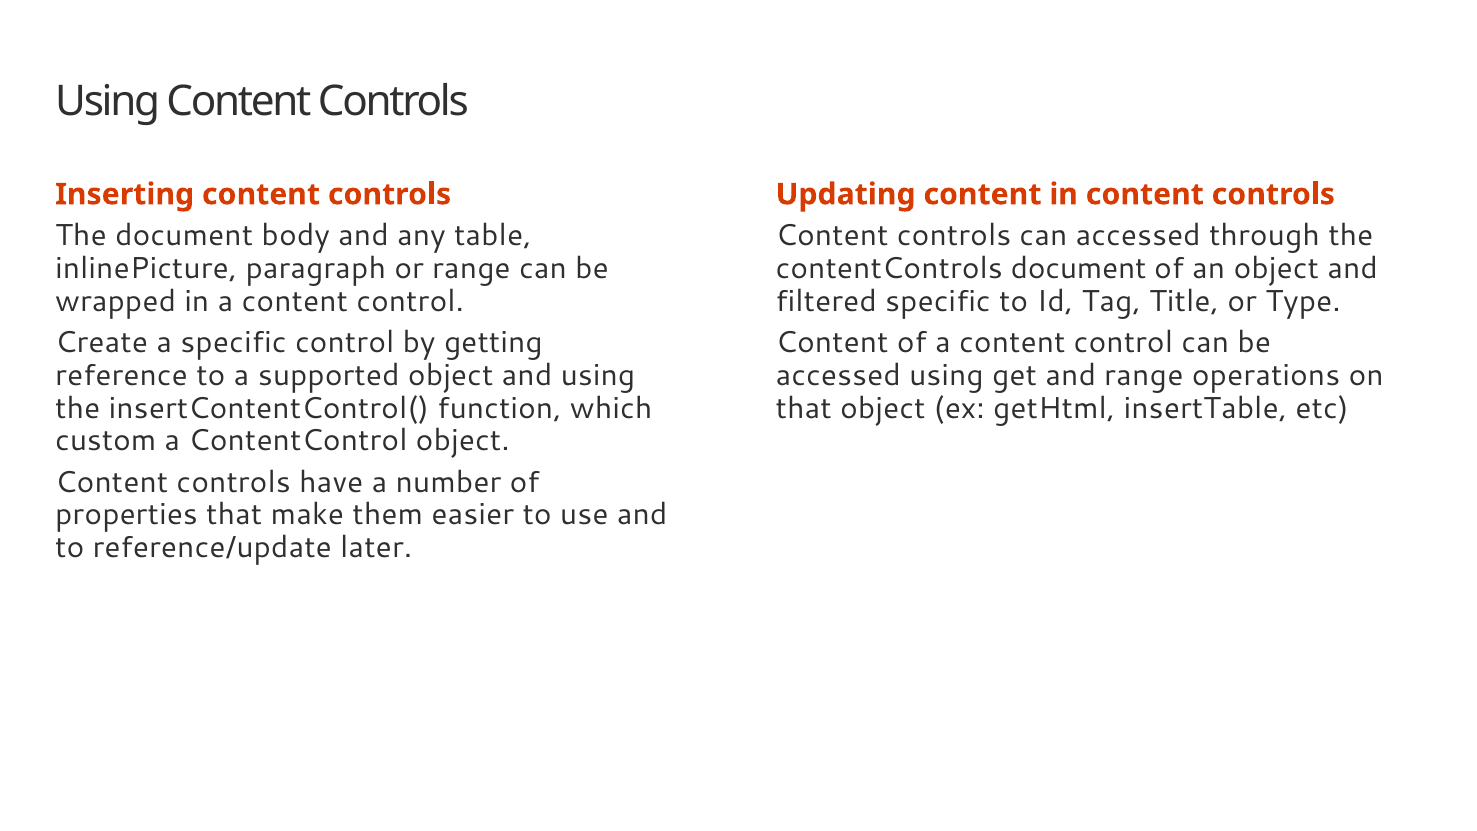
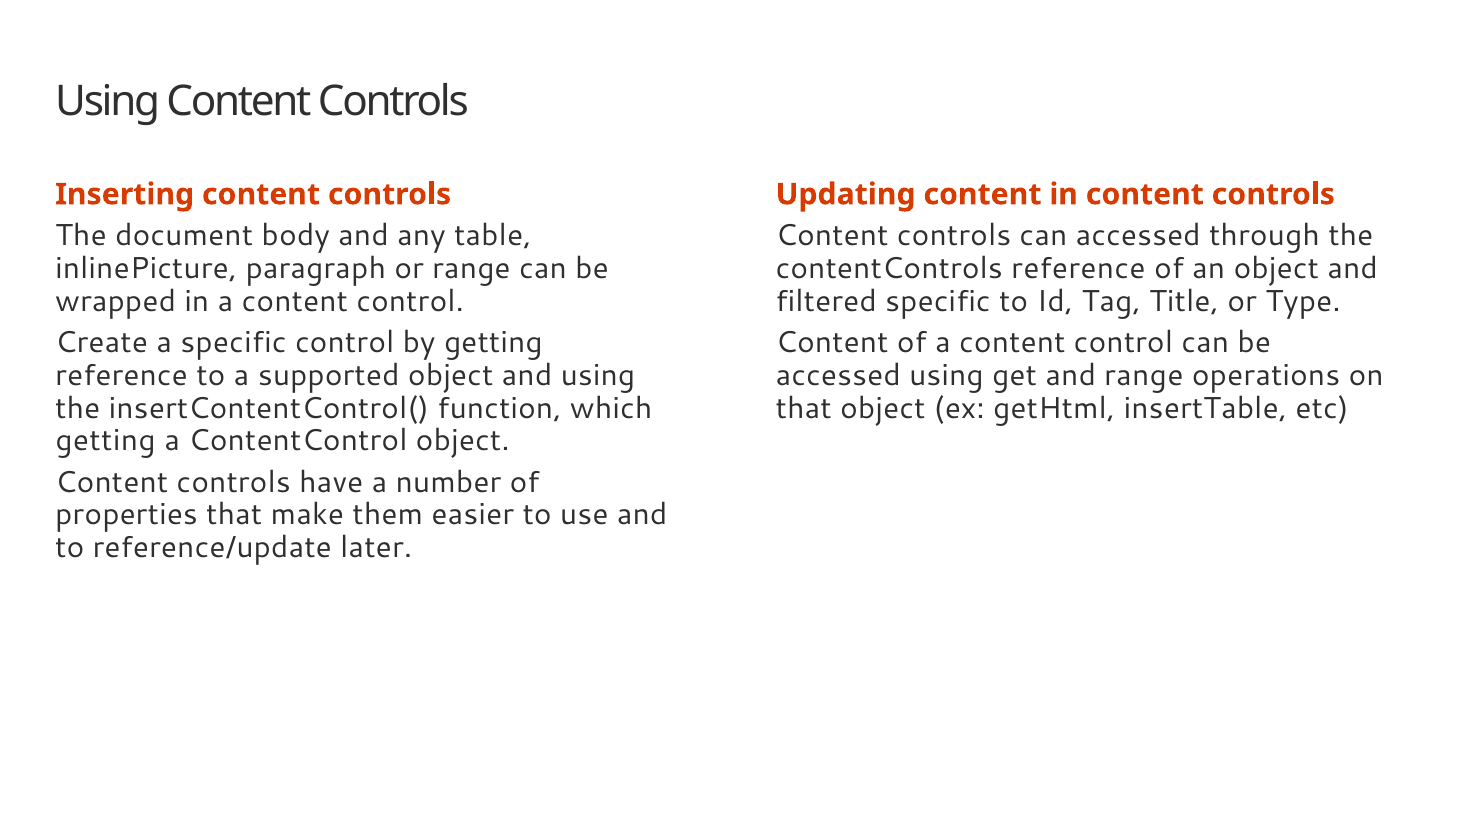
contentControls document: document -> reference
custom at (106, 440): custom -> getting
